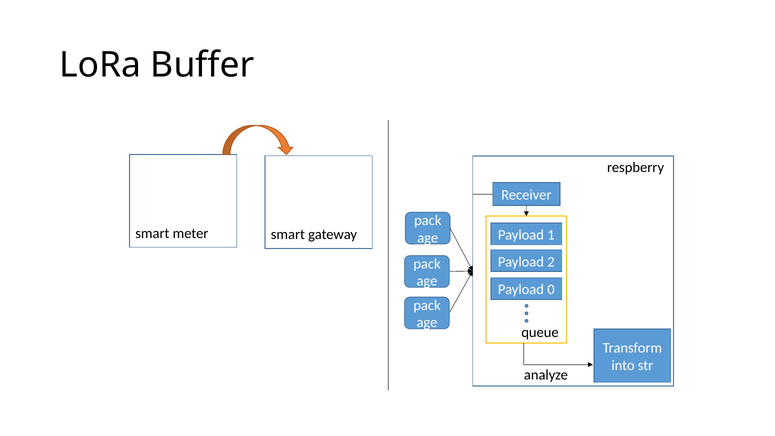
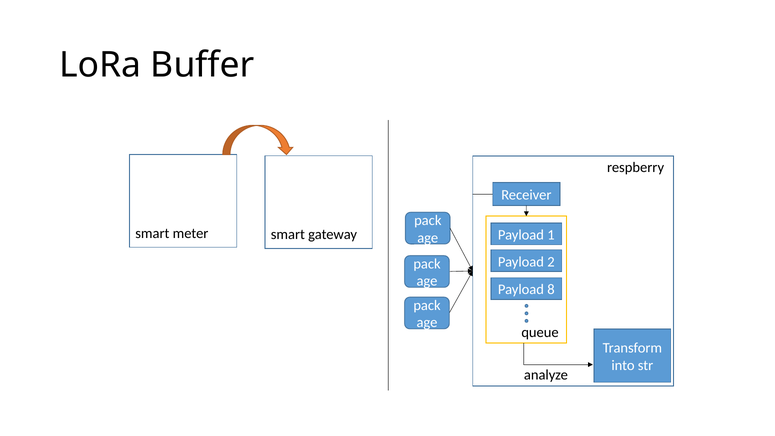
0: 0 -> 8
